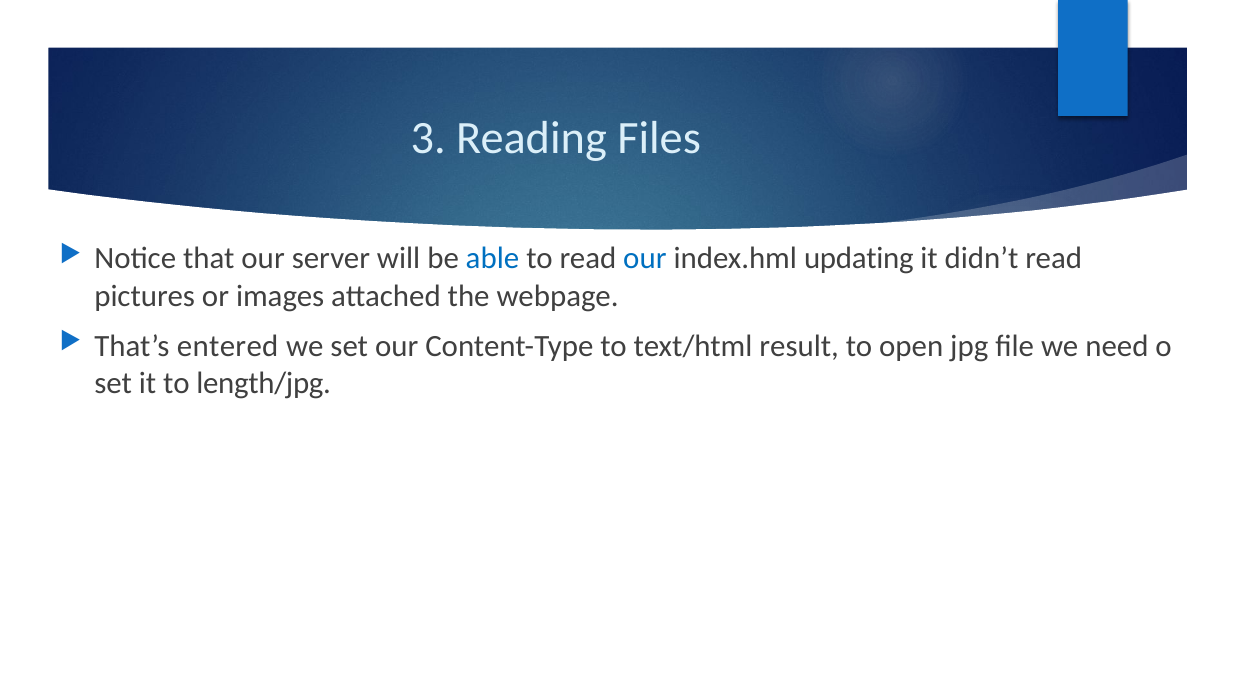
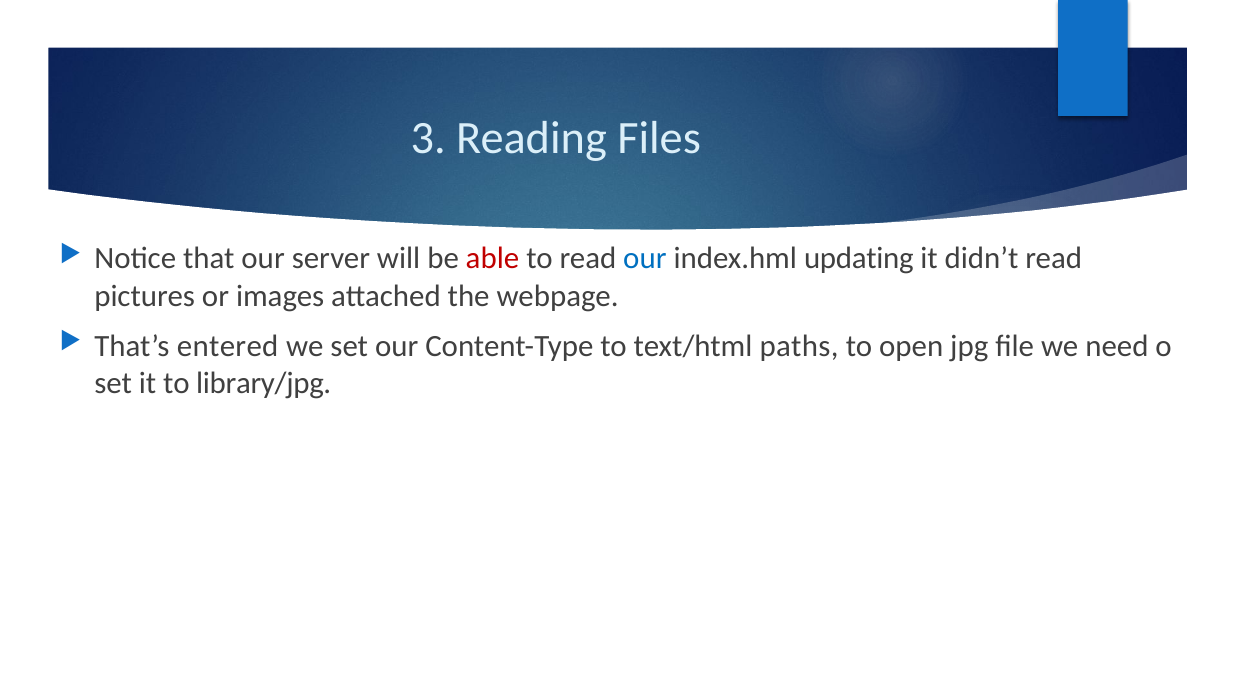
able colour: blue -> red
result: result -> paths
length/jpg: length/jpg -> library/jpg
